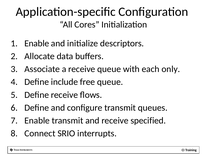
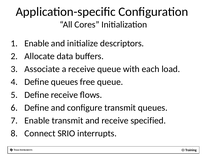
only: only -> load
Define include: include -> queues
